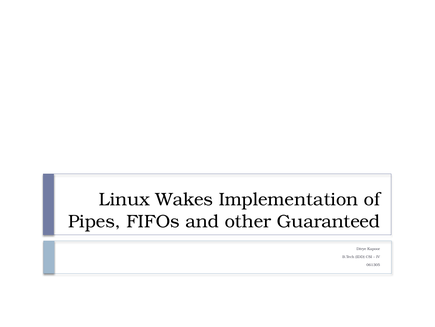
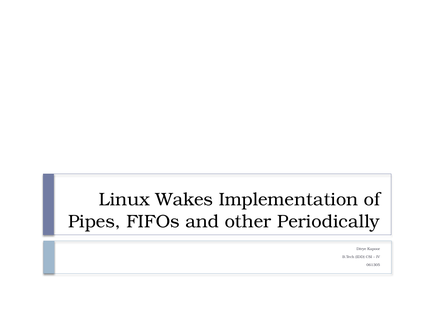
Guaranteed: Guaranteed -> Periodically
